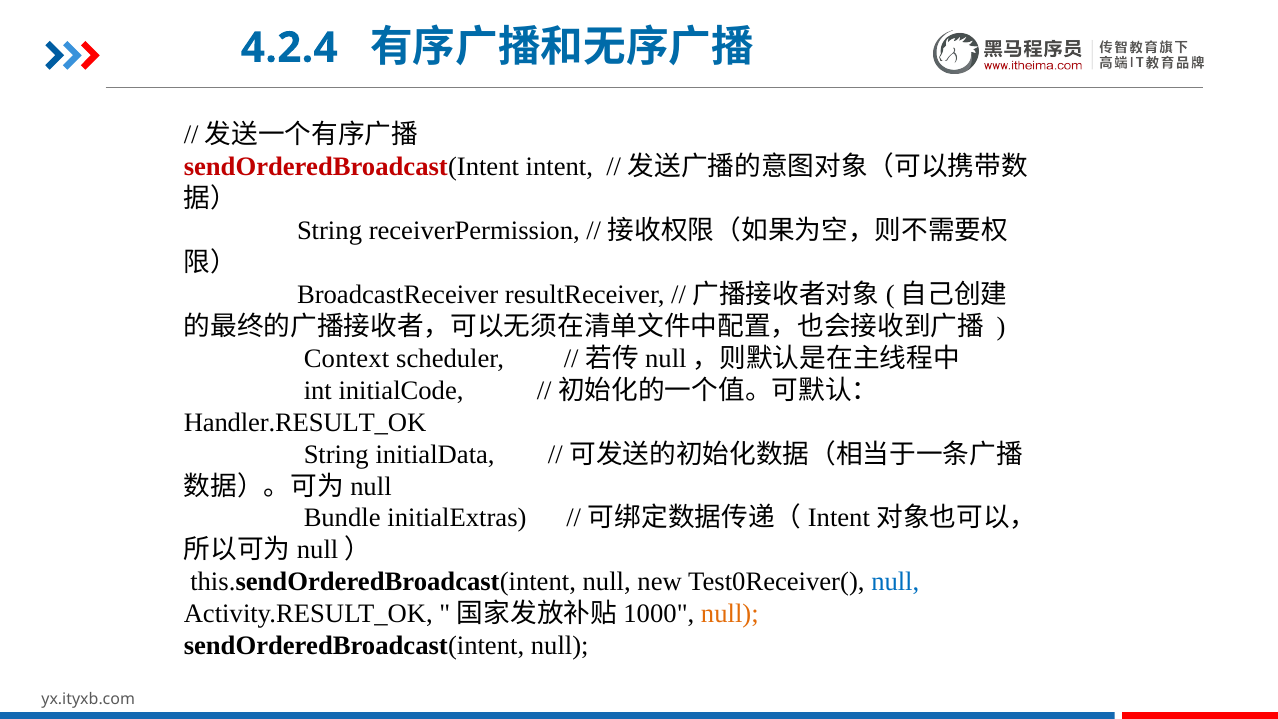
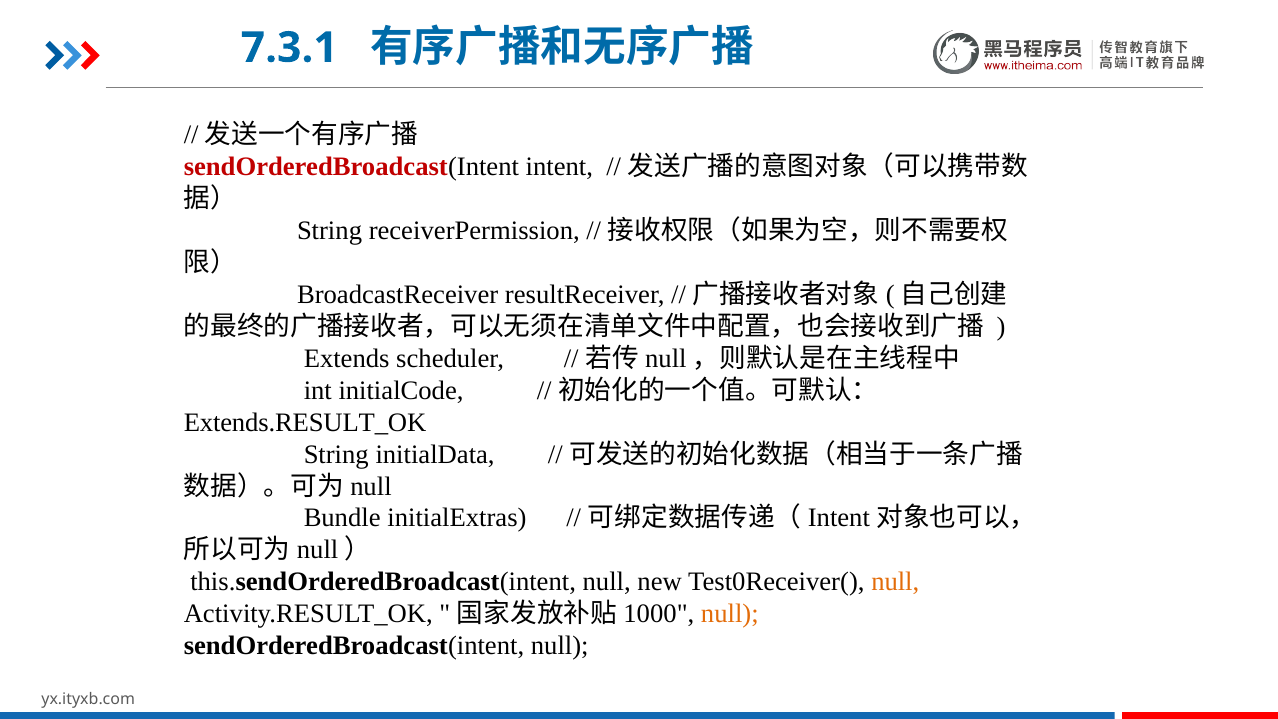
4.2.4: 4.2.4 -> 7.3.1
Context: Context -> Extends
Handler.RESULT_OK: Handler.RESULT_OK -> Extends.RESULT_OK
null at (895, 582) colour: blue -> orange
